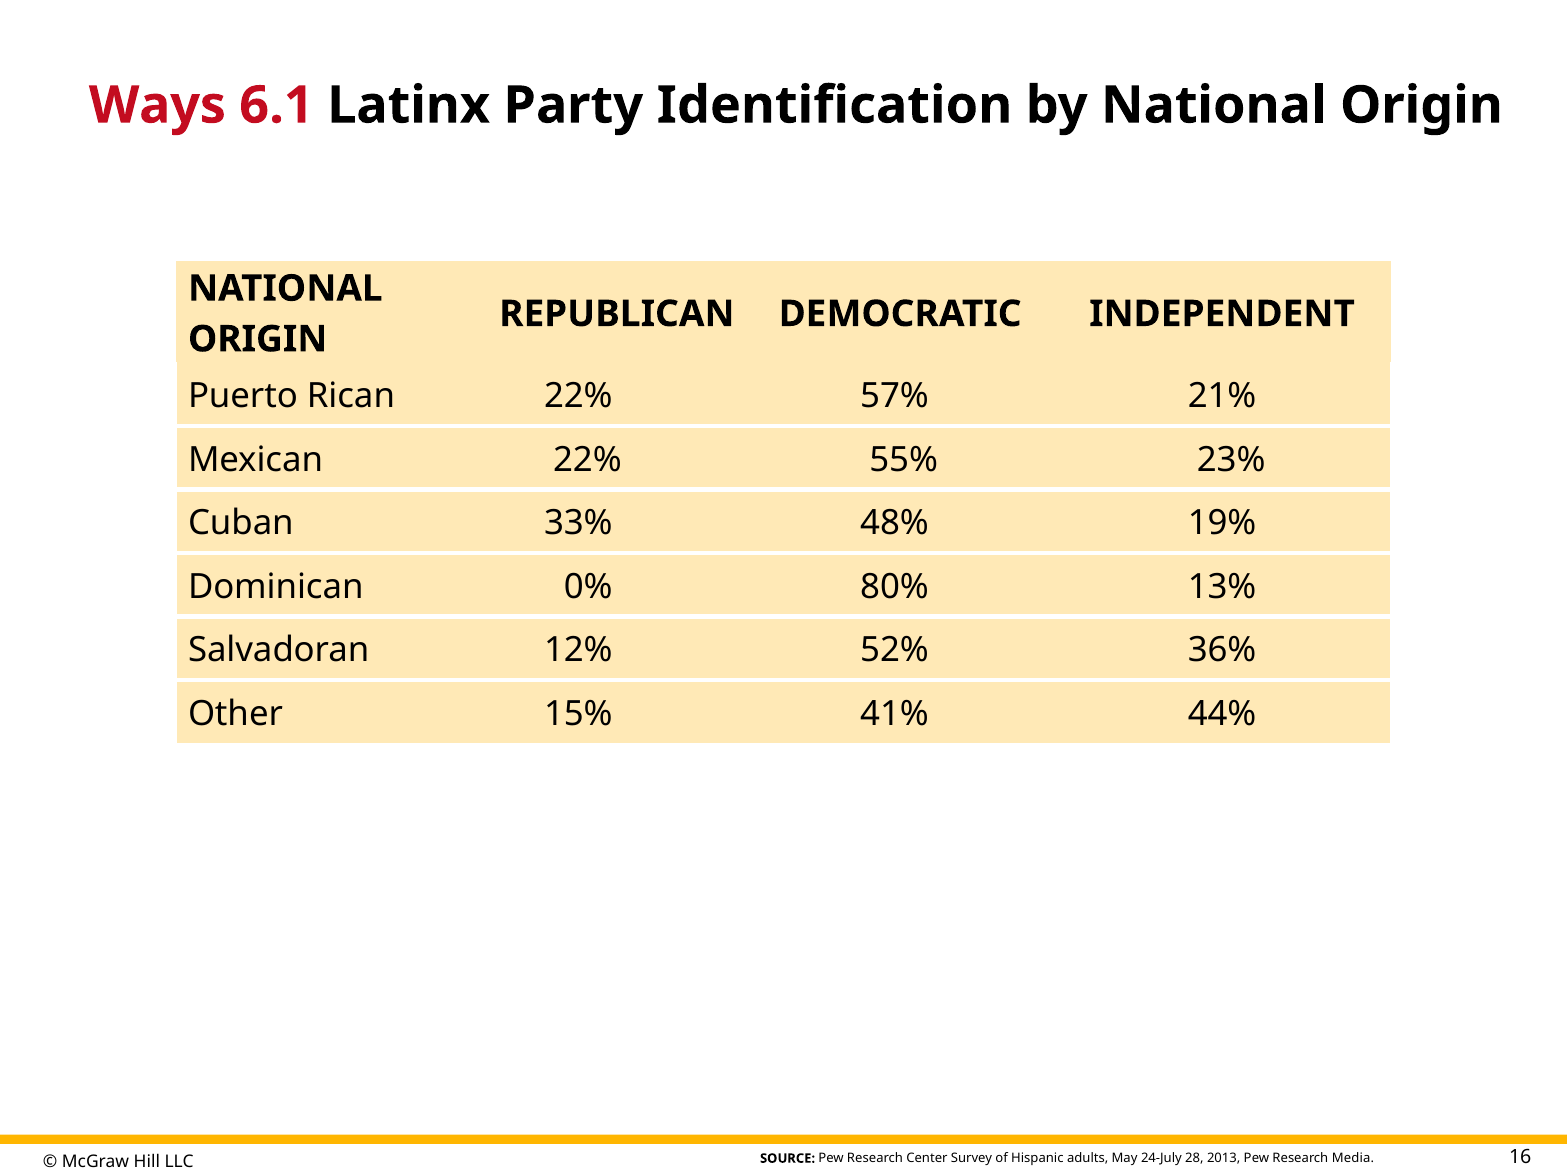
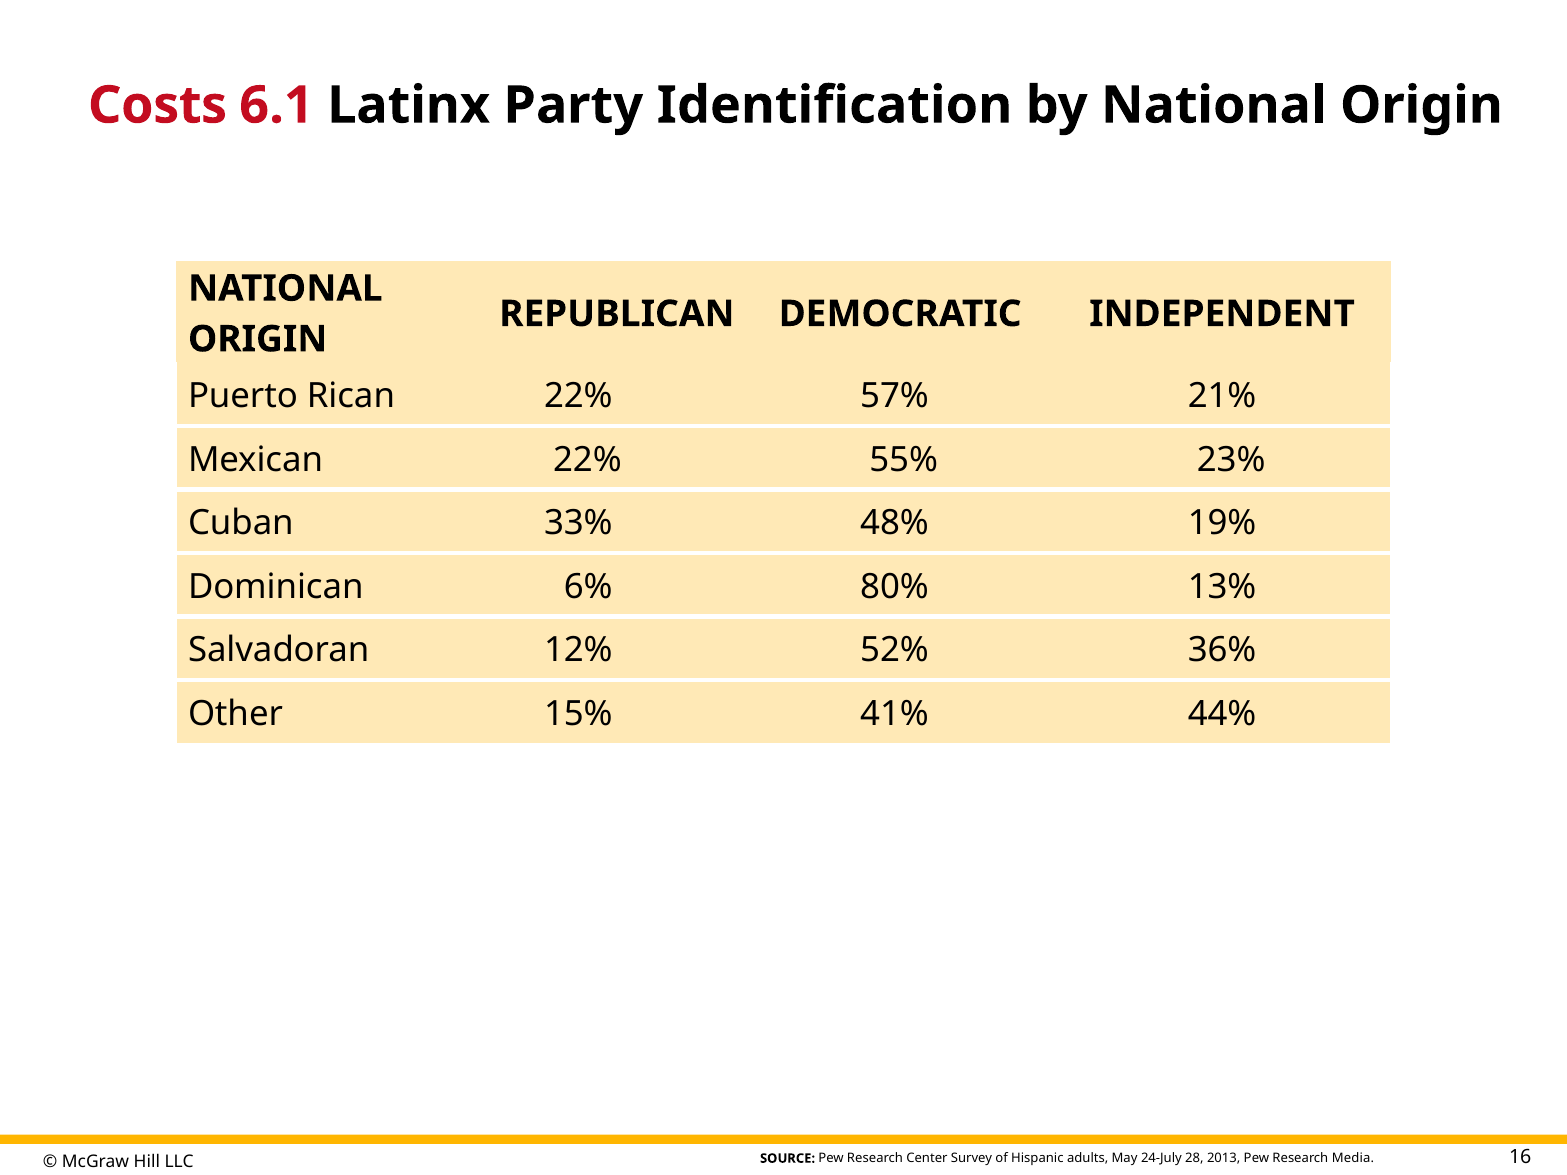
Ways: Ways -> Costs
0%: 0% -> 6%
